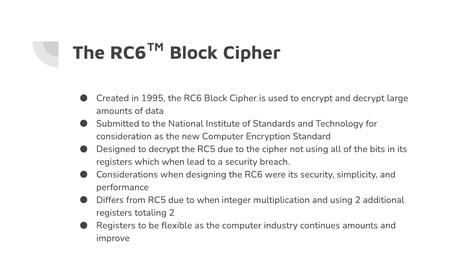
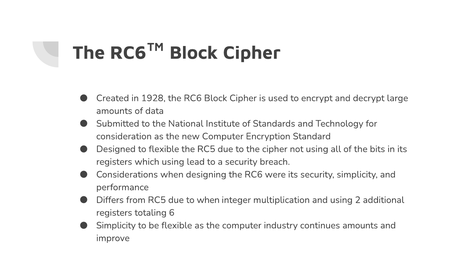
1995: 1995 -> 1928
to decrypt: decrypt -> flexible
which when: when -> using
totaling 2: 2 -> 6
Registers at (116, 226): Registers -> Simplicity
